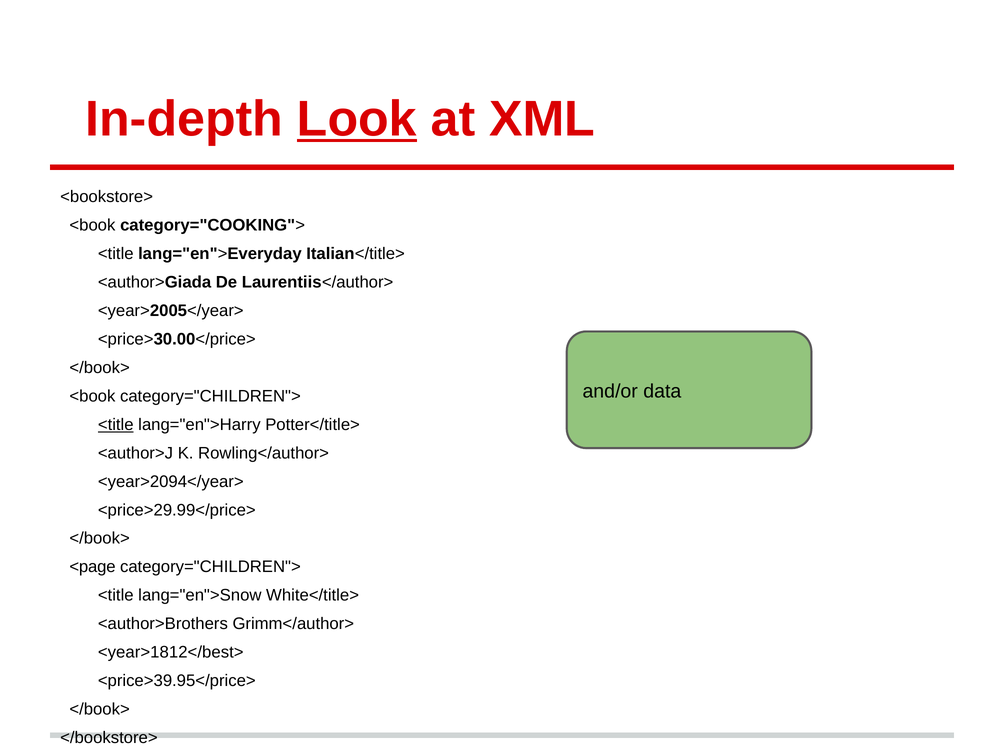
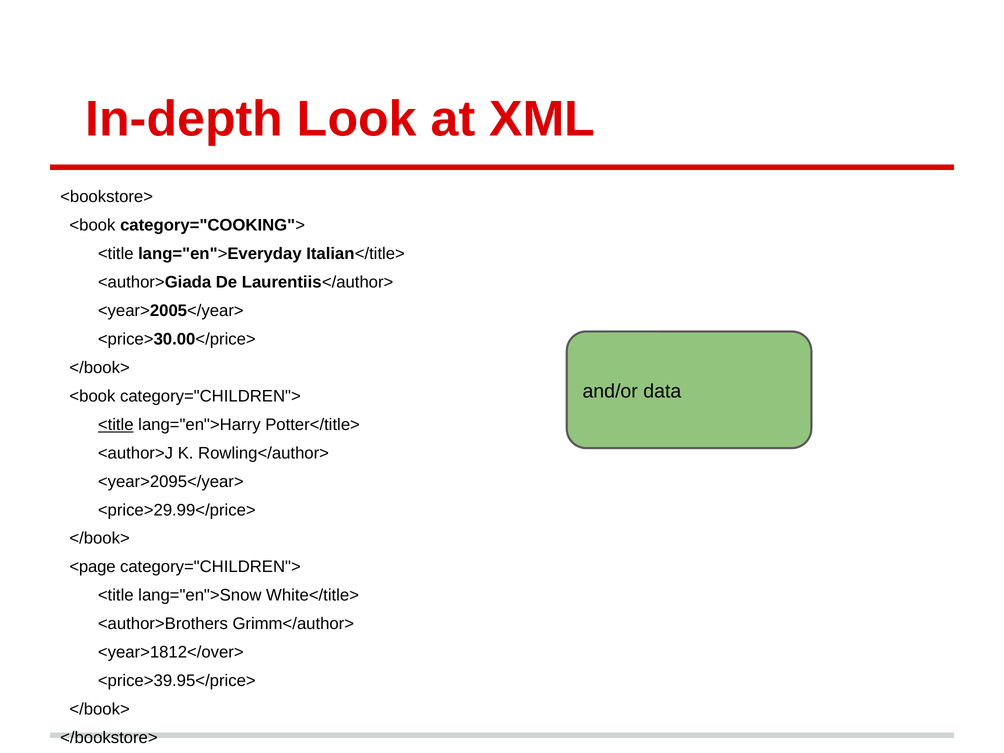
Look underline: present -> none
<year>2094</year>: <year>2094</year> -> <year>2095</year>
<year>1812</best>: <year>1812</best> -> <year>1812</over>
